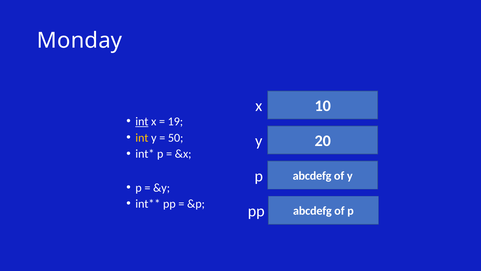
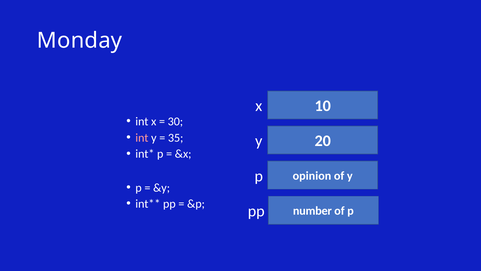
int at (142, 121) underline: present -> none
19: 19 -> 30
int at (142, 138) colour: yellow -> pink
50: 50 -> 35
abcdefg at (312, 176): abcdefg -> opinion
abcdefg at (312, 211): abcdefg -> number
